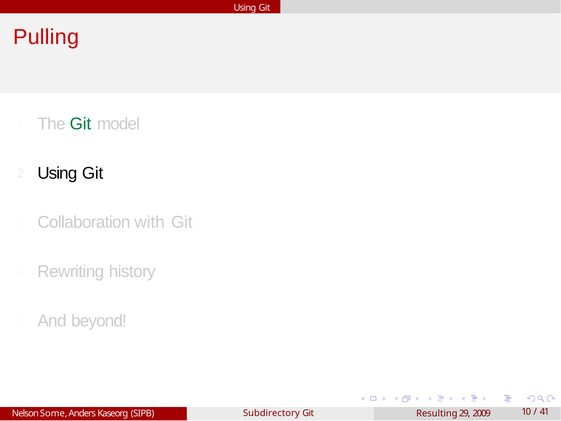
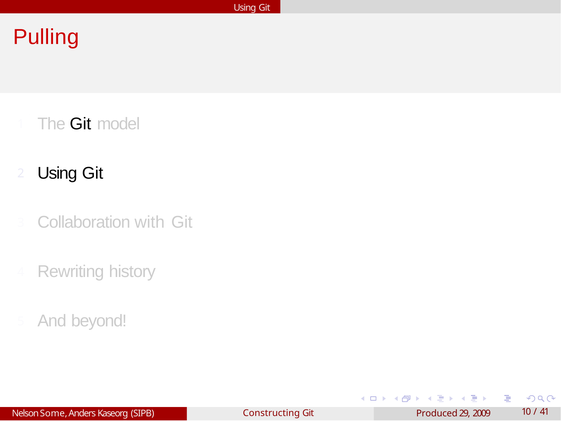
Git at (80, 124) colour: green -> black
Subdirectory: Subdirectory -> Constructing
Resulting: Resulting -> Produced
